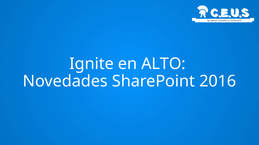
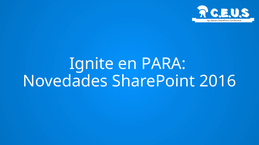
ALTO: ALTO -> PARA
